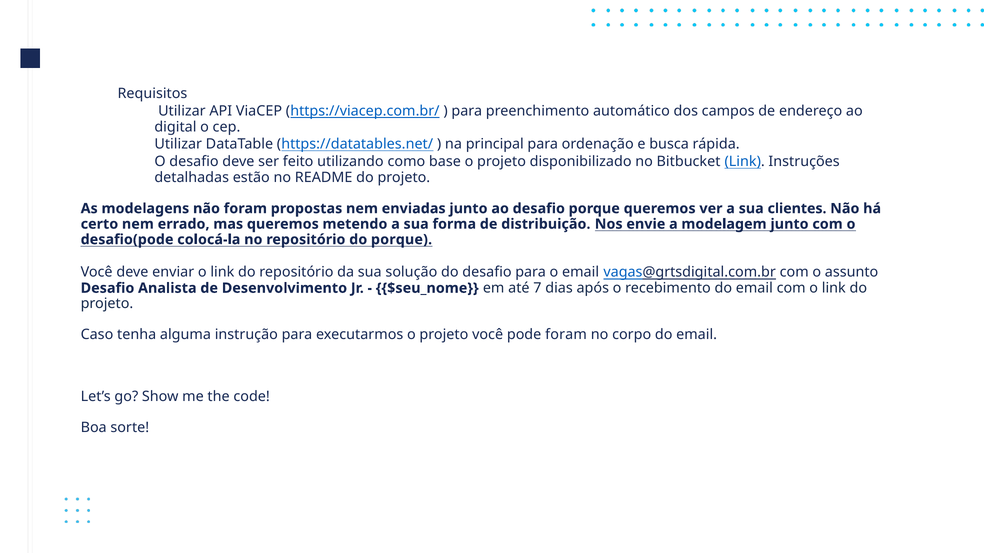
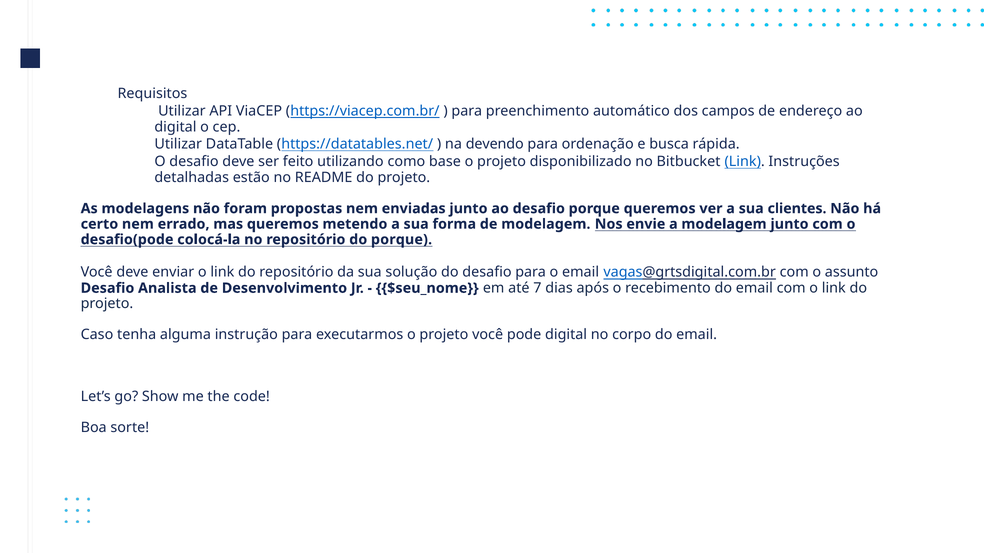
principal: principal -> devendo
de distribuição: distribuição -> modelagem
pode foram: foram -> digital
